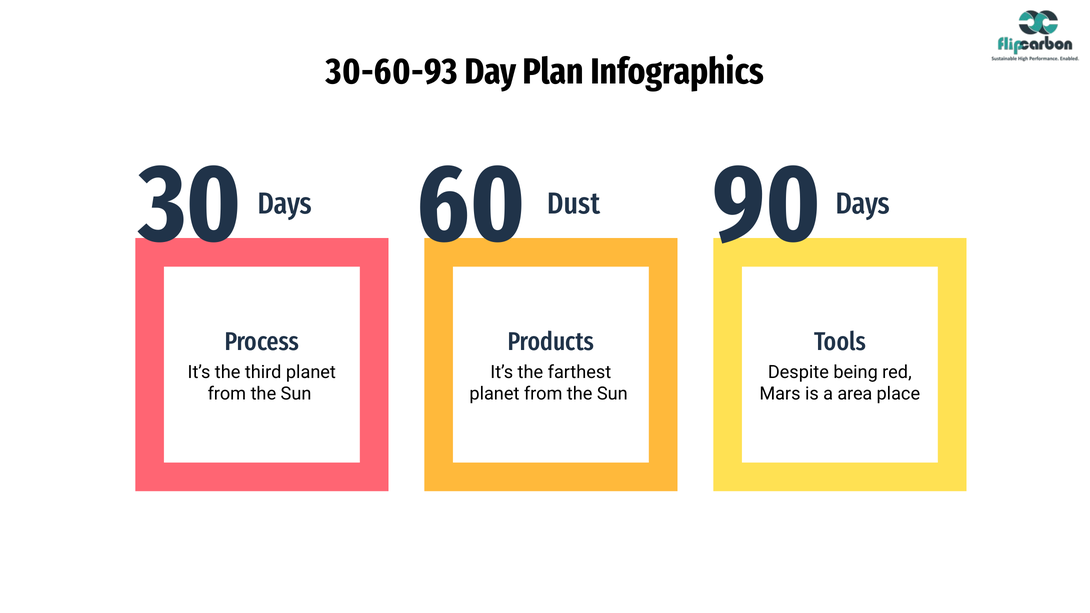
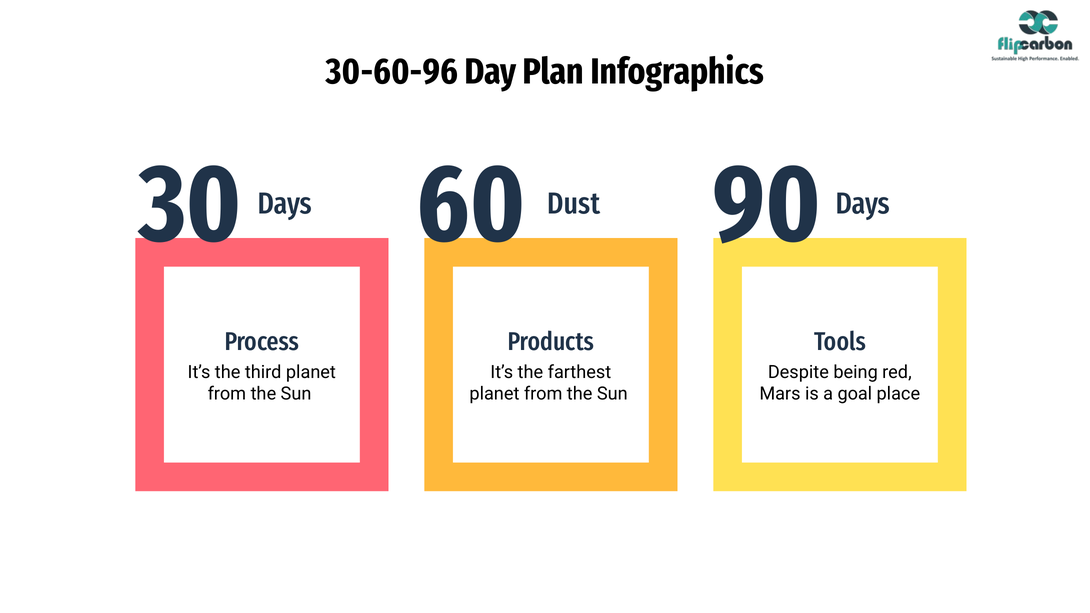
30-60-93: 30-60-93 -> 30-60-96
area: area -> goal
